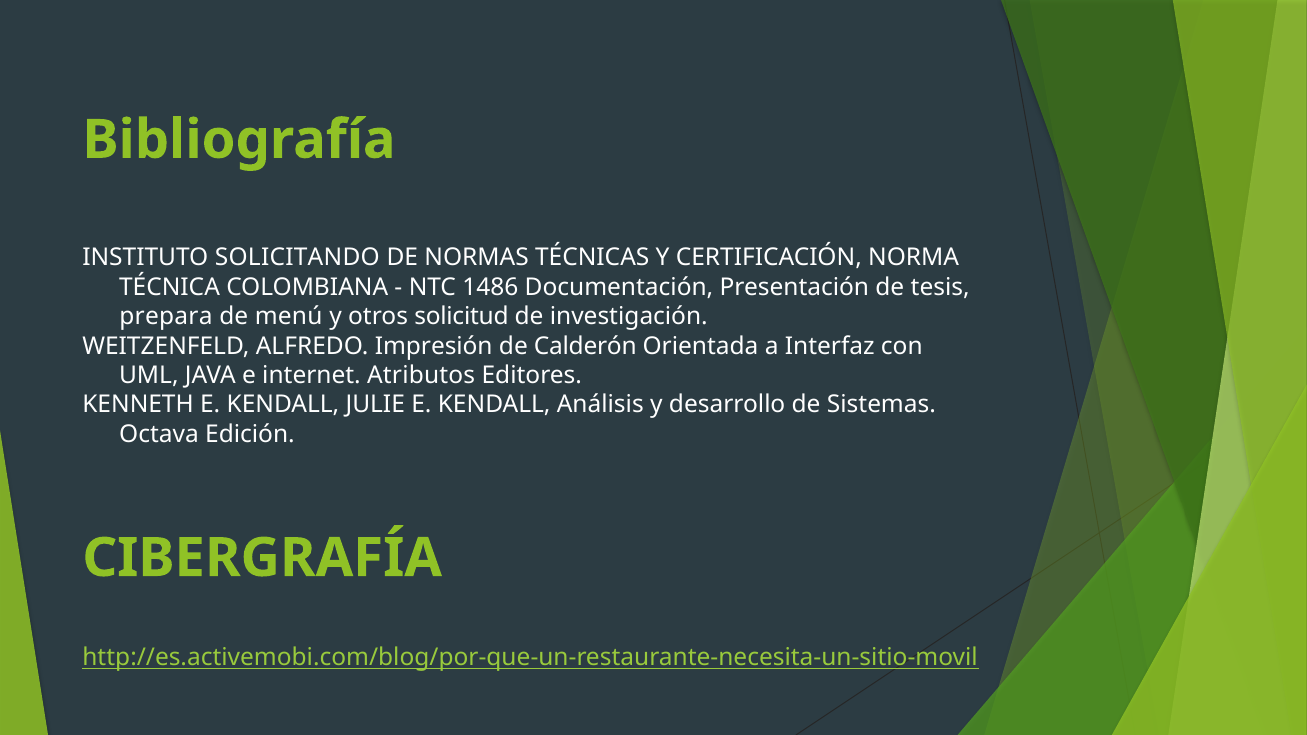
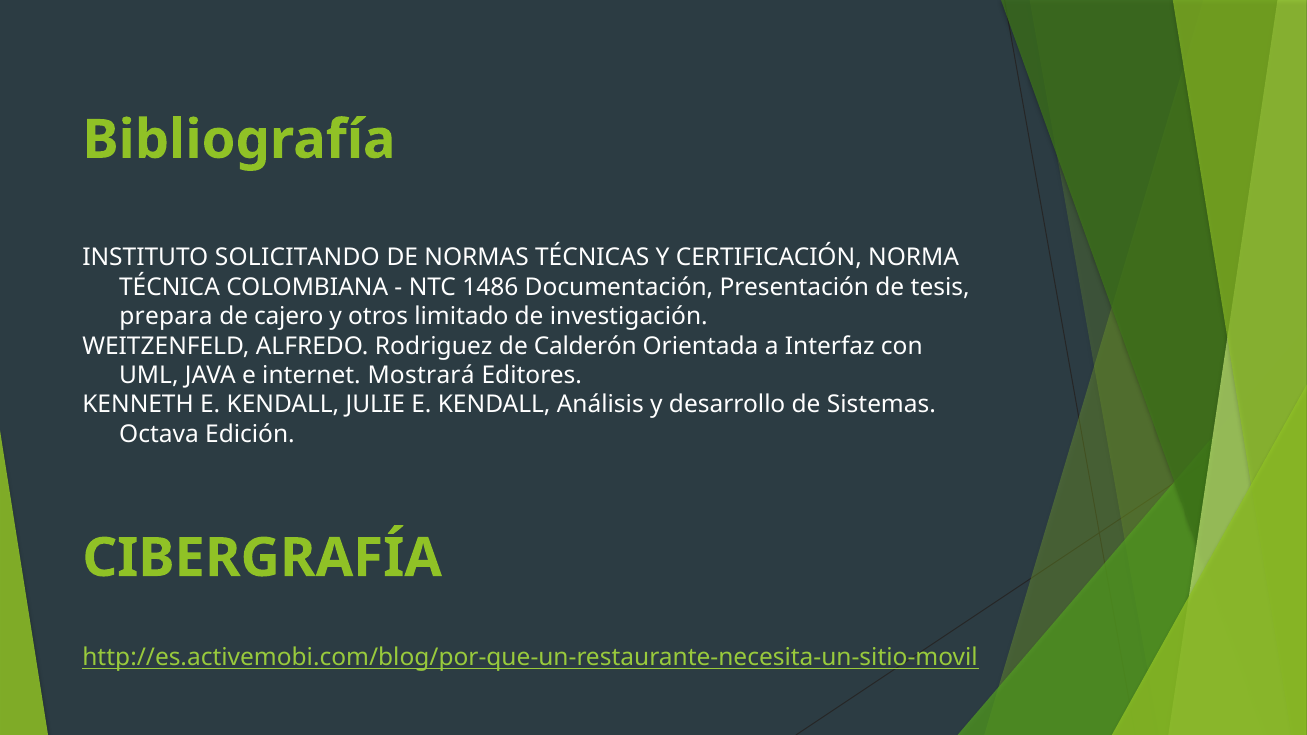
menú: menú -> cajero
solicitud: solicitud -> limitado
Impresión: Impresión -> Rodriguez
Atributos: Atributos -> Mostrará
